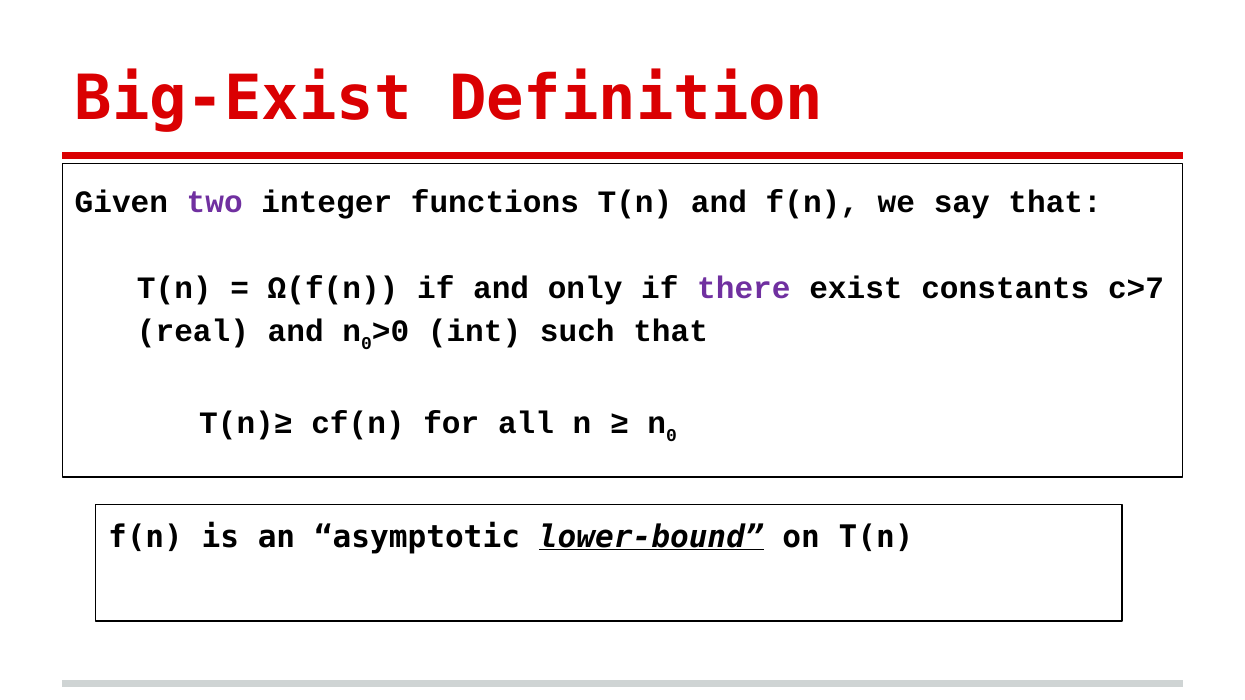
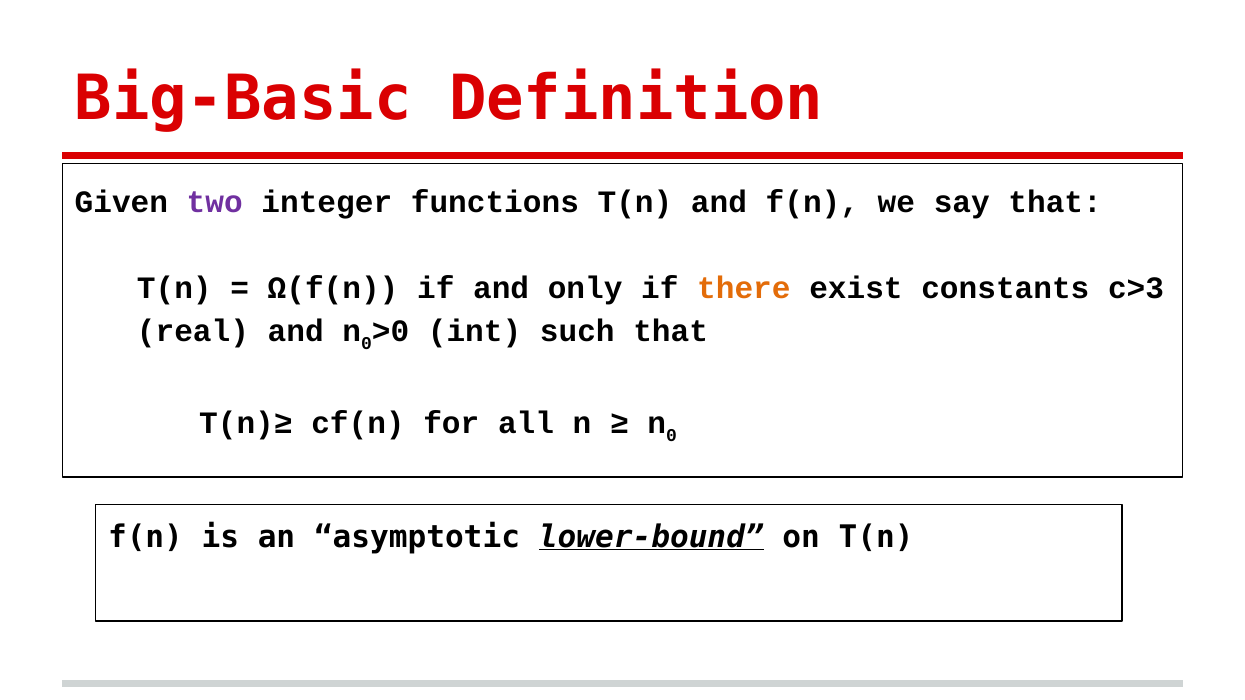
Big-Exist: Big-Exist -> Big-Basic
there colour: purple -> orange
c>7: c>7 -> c>3
